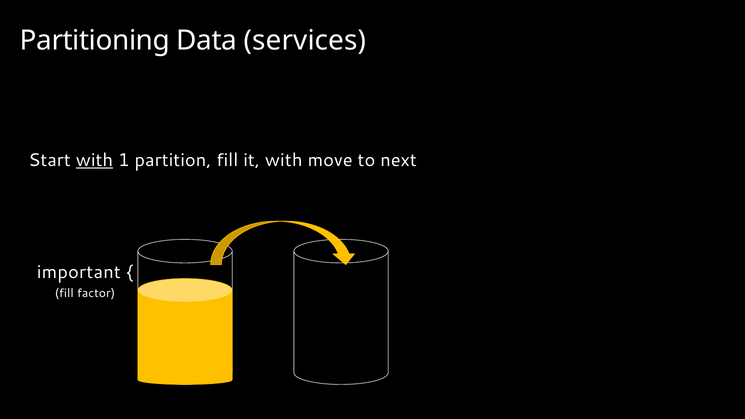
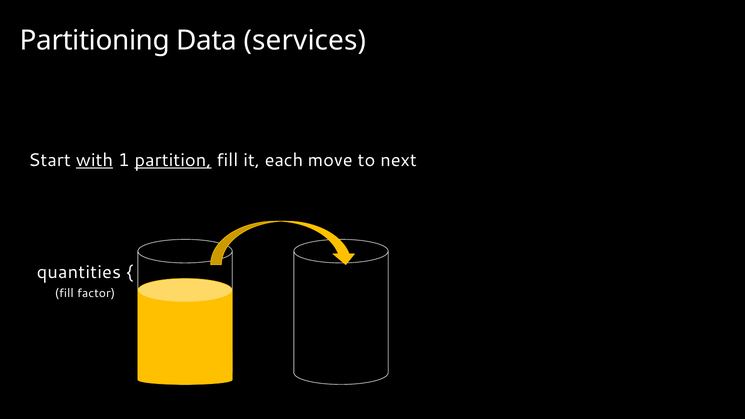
partition underline: none -> present
it with: with -> each
important: important -> quantities
